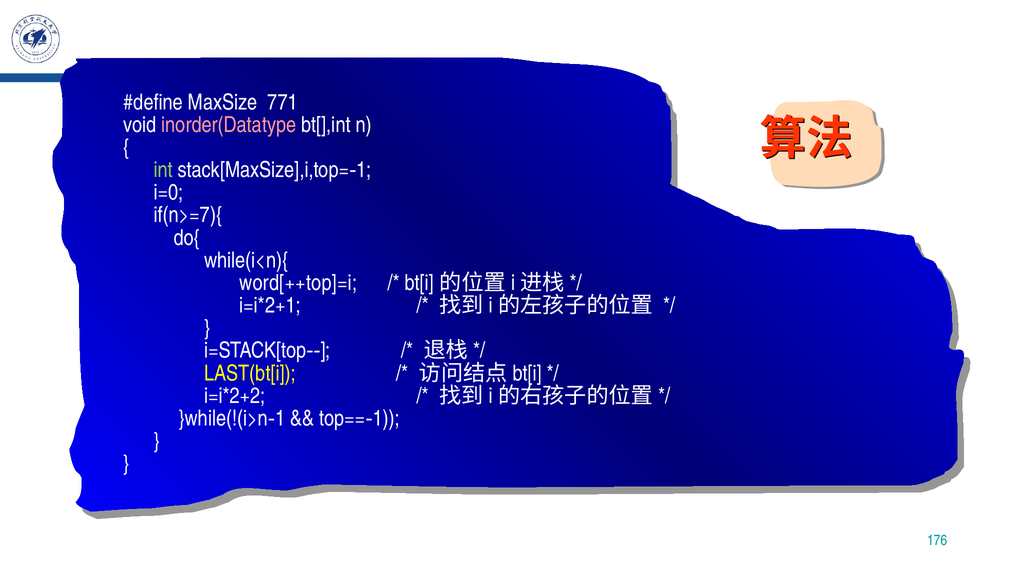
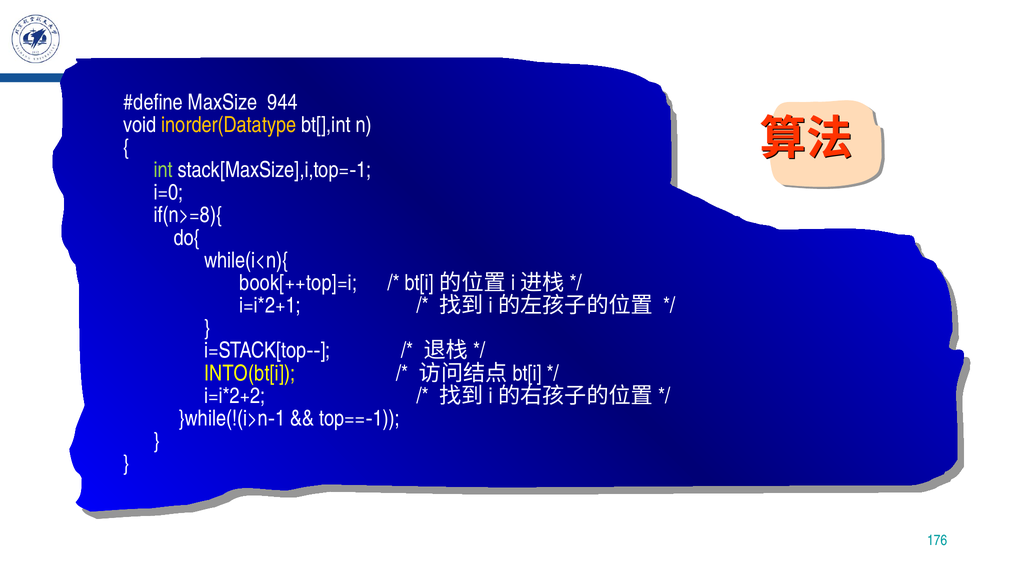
771: 771 -> 944
inorder(Datatype colour: pink -> yellow
if(n>=7){: if(n>=7){ -> if(n>=8){
word[++top]=i: word[++top]=i -> book[++top]=i
LAST(bt[i: LAST(bt[i -> INTO(bt[i
